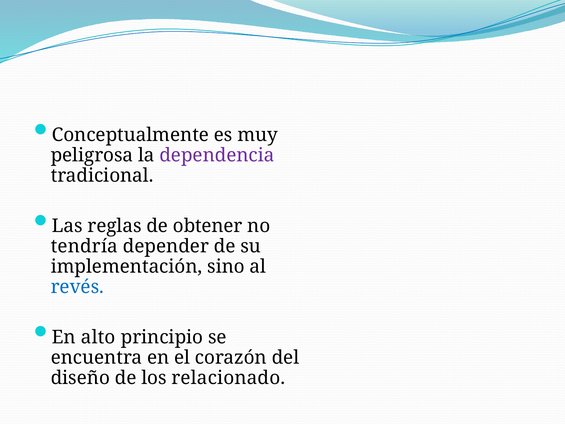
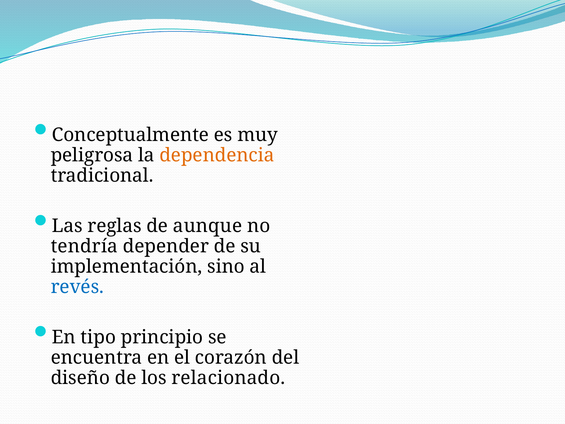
dependencia colour: purple -> orange
obtener: obtener -> aunque
alto: alto -> tipo
